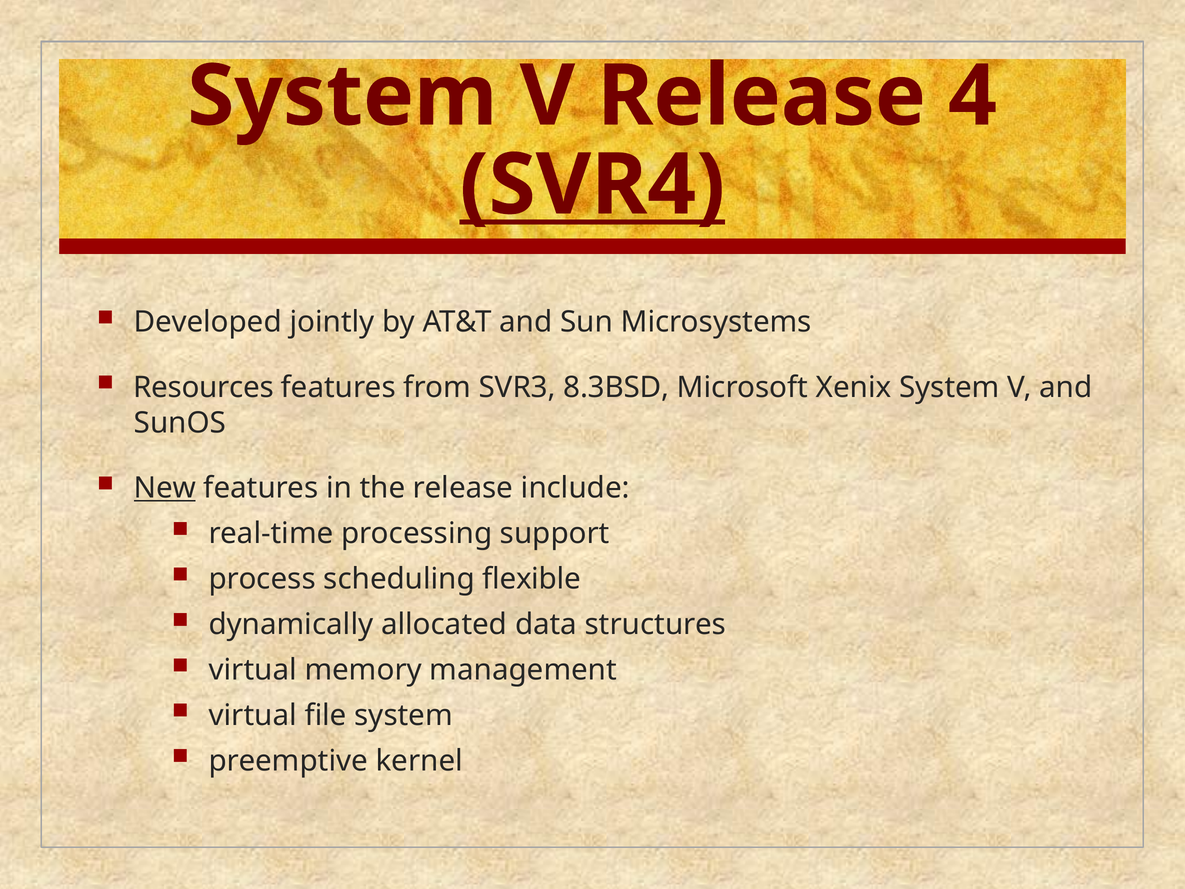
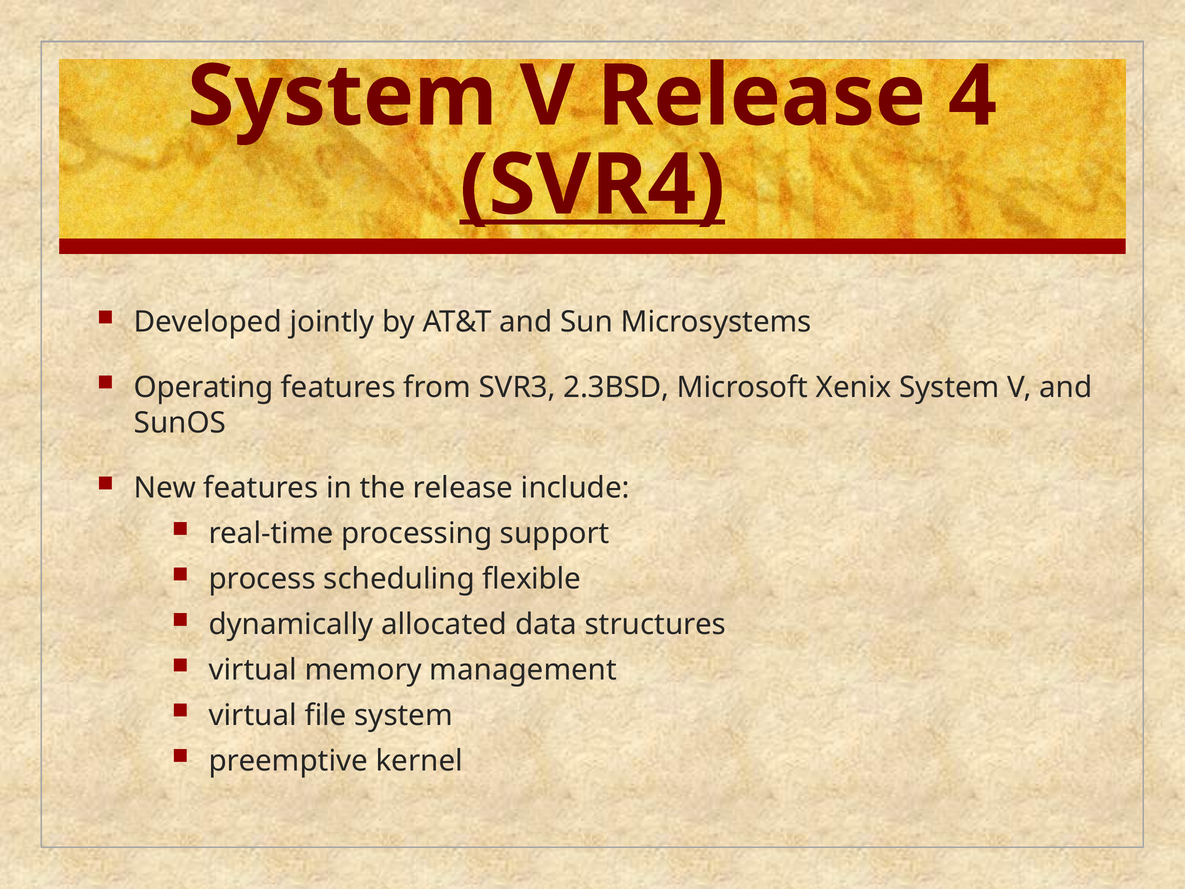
Resources: Resources -> Operating
8.3BSD: 8.3BSD -> 2.3BSD
New underline: present -> none
